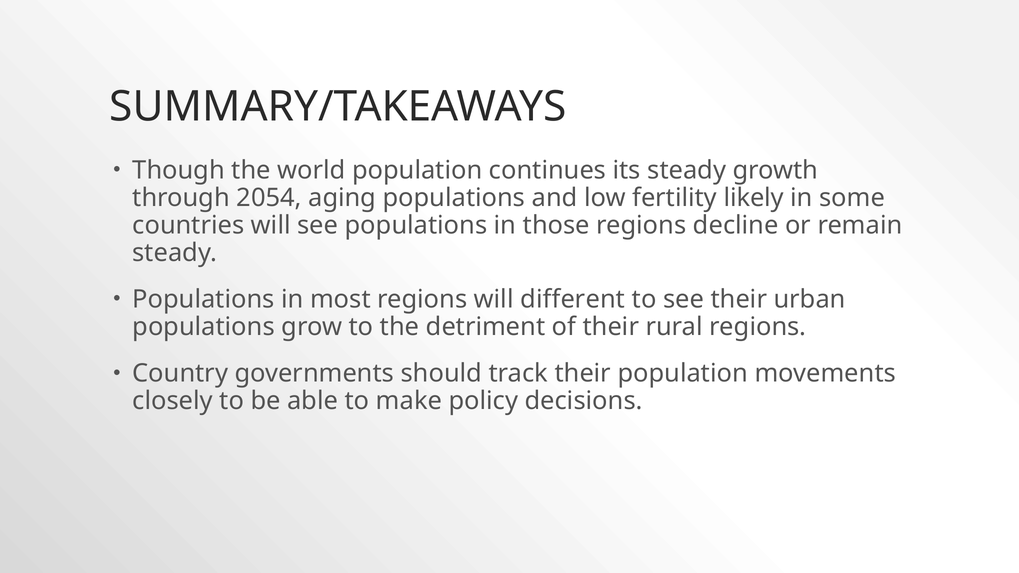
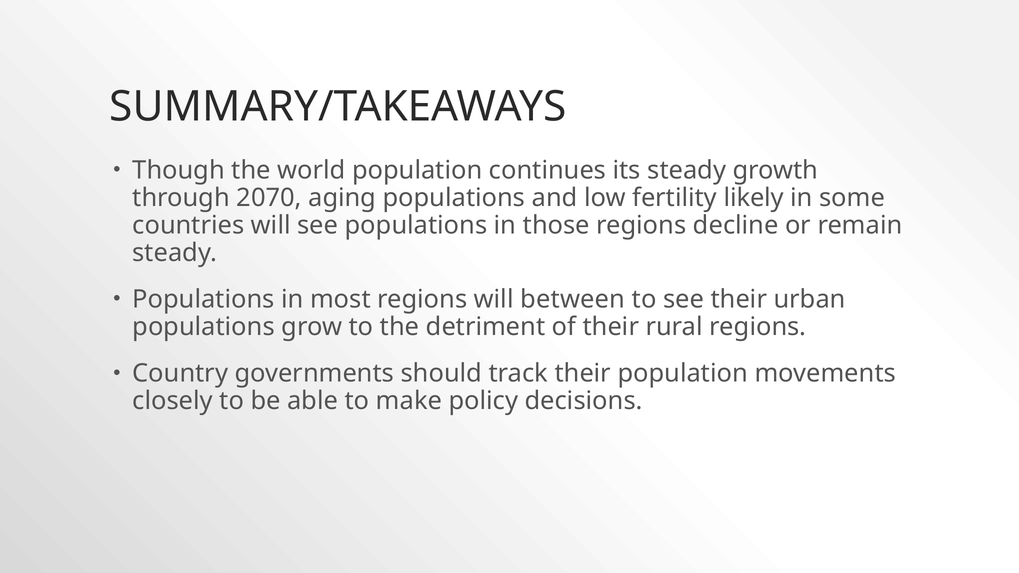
2054: 2054 -> 2070
different: different -> between
